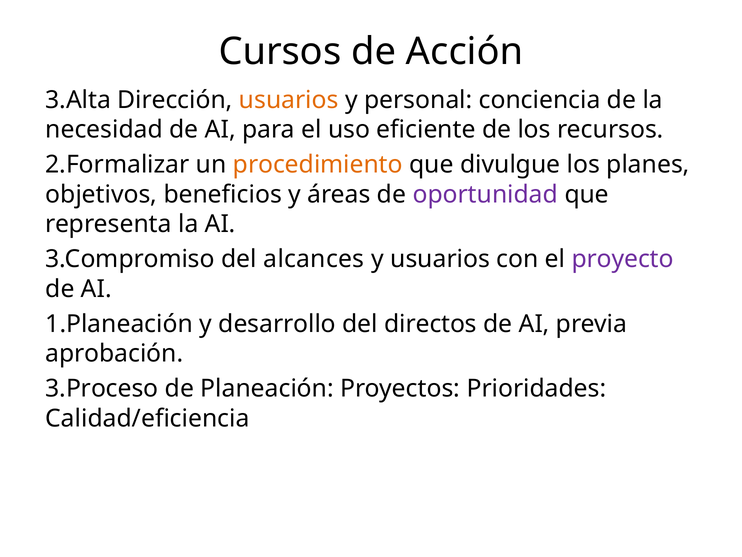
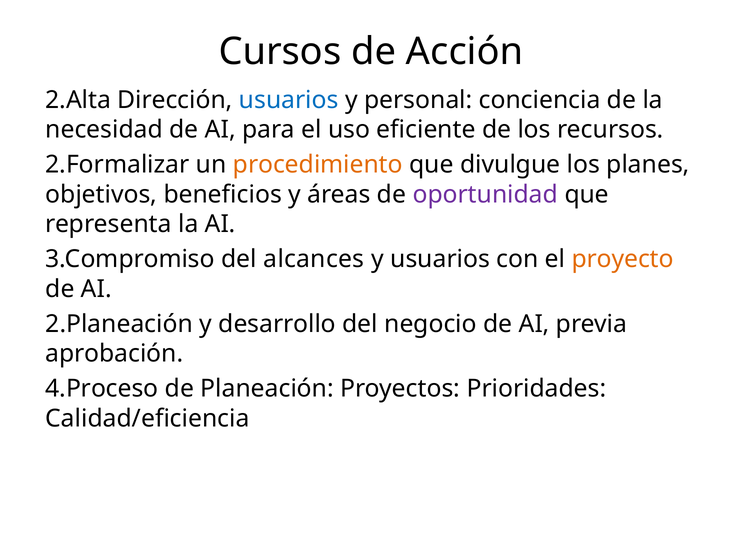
3.Alta: 3.Alta -> 2.Alta
usuarios at (289, 100) colour: orange -> blue
proyecto colour: purple -> orange
1.Planeación: 1.Planeación -> 2.Planeación
directos: directos -> negocio
3.Proceso: 3.Proceso -> 4.Proceso
